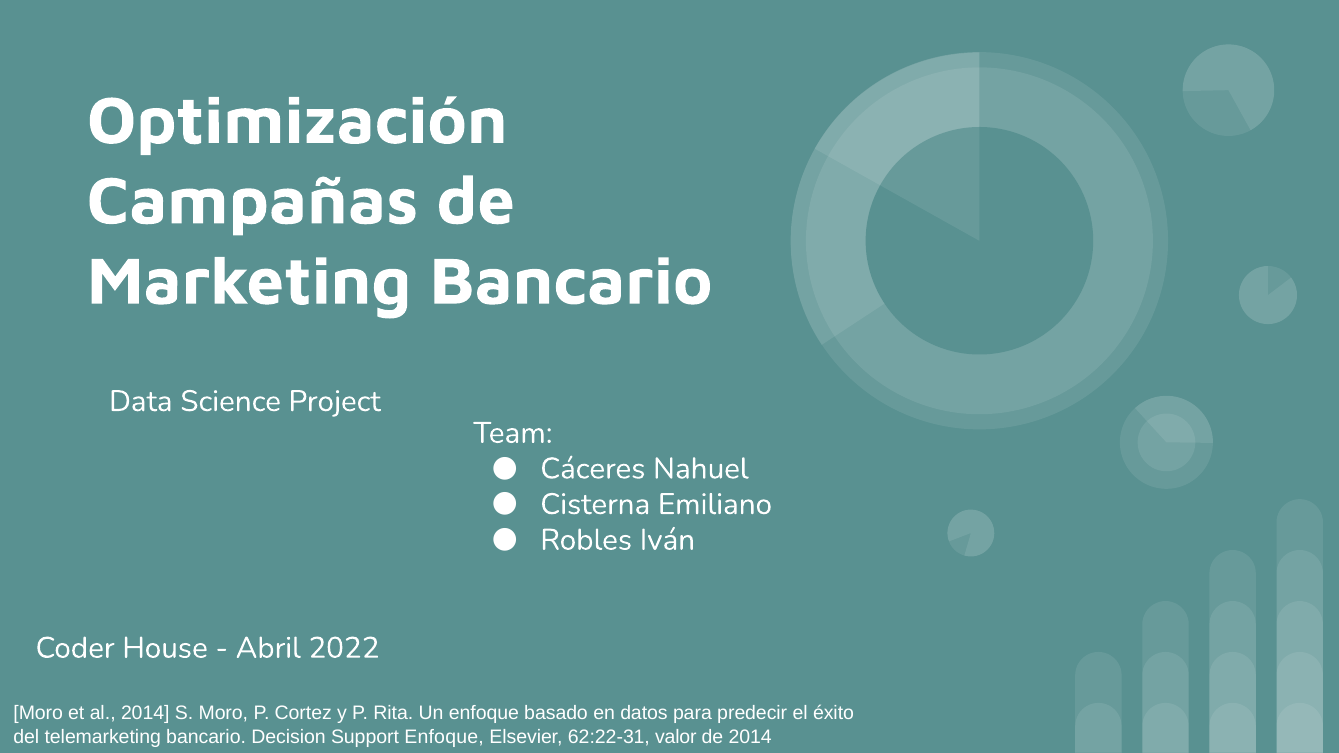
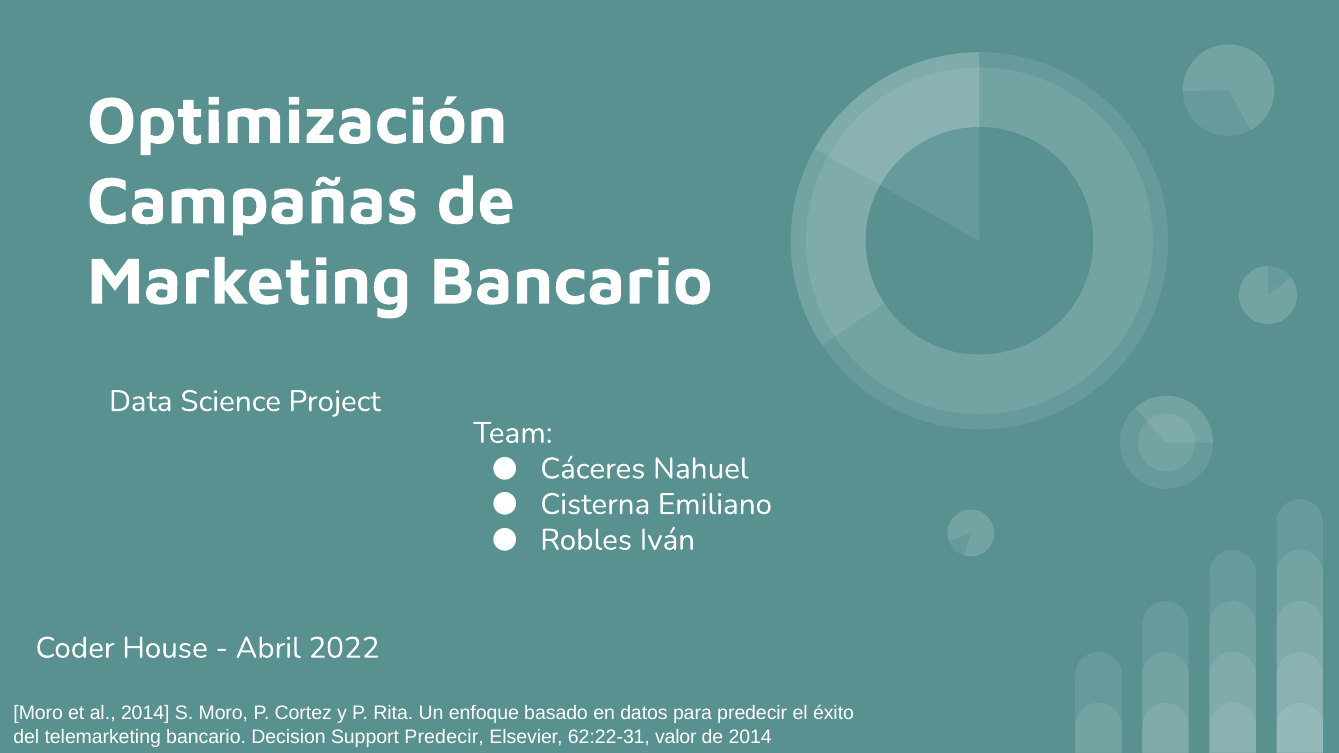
Support Enfoque: Enfoque -> Predecir
